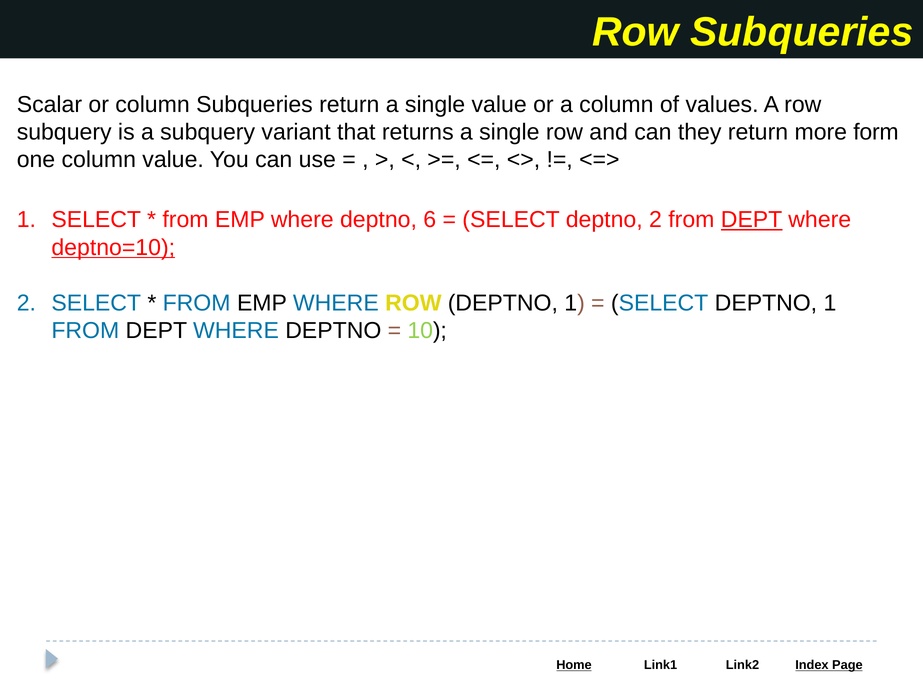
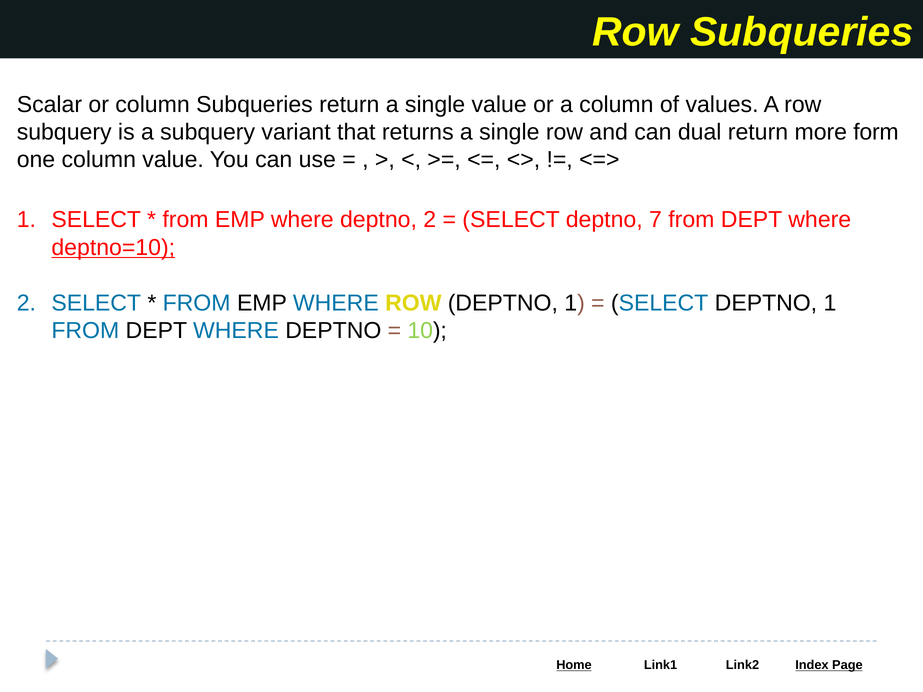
they: they -> dual
deptno 6: 6 -> 2
deptno 2: 2 -> 7
DEPT at (752, 220) underline: present -> none
